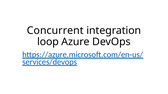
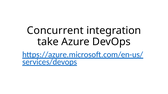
loop: loop -> take
